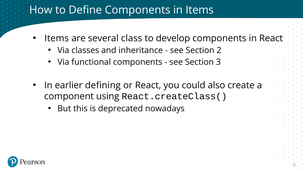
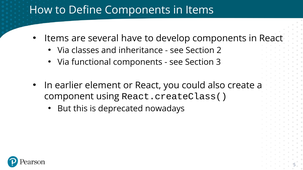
class: class -> have
defining: defining -> element
